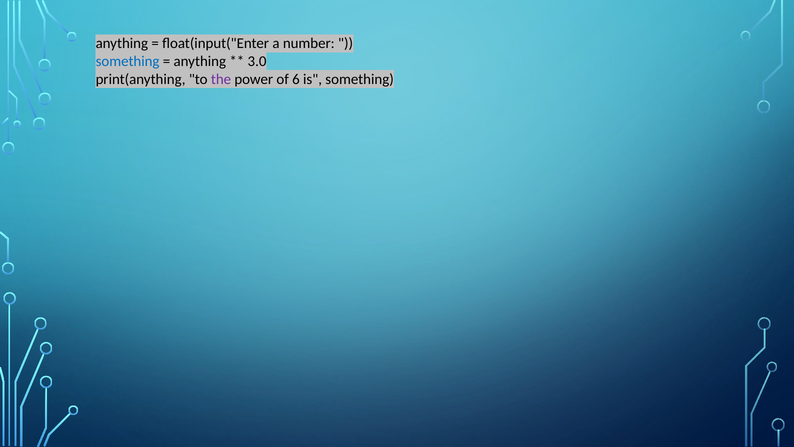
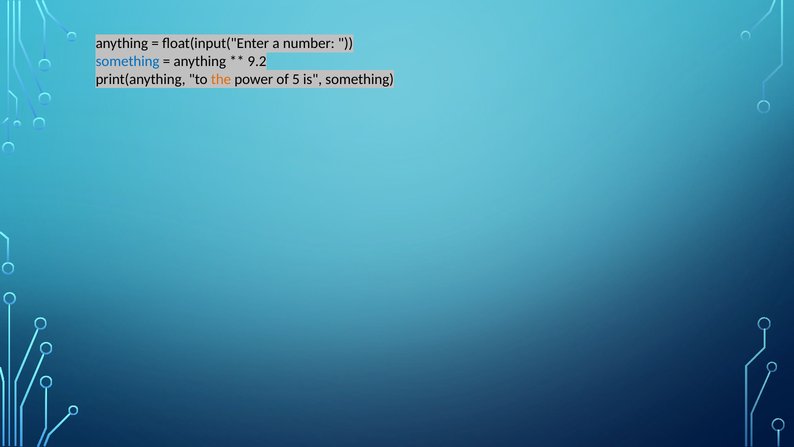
3.0: 3.0 -> 9.2
the colour: purple -> orange
6: 6 -> 5
